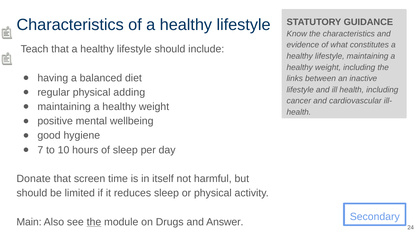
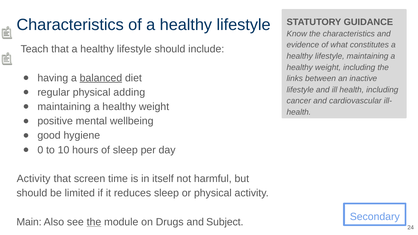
balanced underline: none -> present
7: 7 -> 0
Donate at (34, 179): Donate -> Activity
Answer: Answer -> Subject
